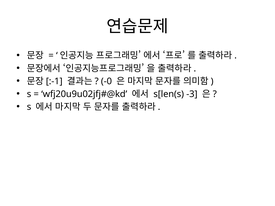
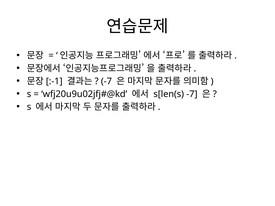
-0 at (106, 81): -0 -> -7
s[len(s -3: -3 -> -7
